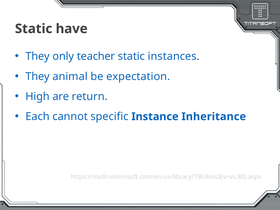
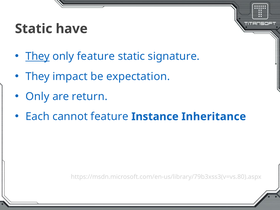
They at (38, 56) underline: none -> present
only teacher: teacher -> feature
instances: instances -> signature
animal: animal -> impact
High at (38, 97): High -> Only
cannot specific: specific -> feature
